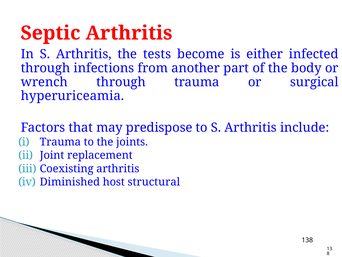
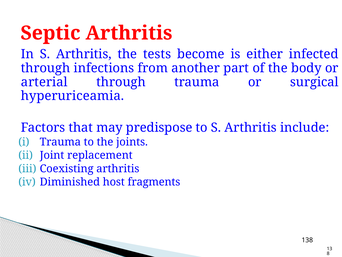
wrench: wrench -> arterial
structural: structural -> fragments
